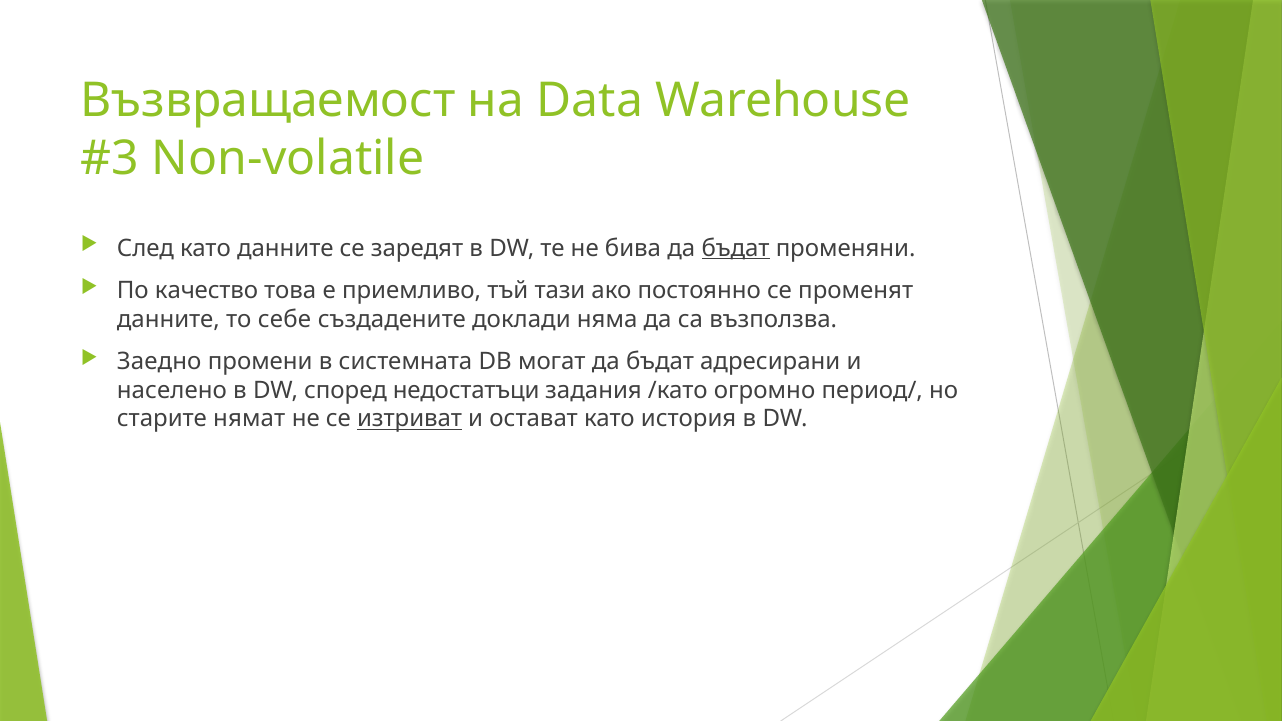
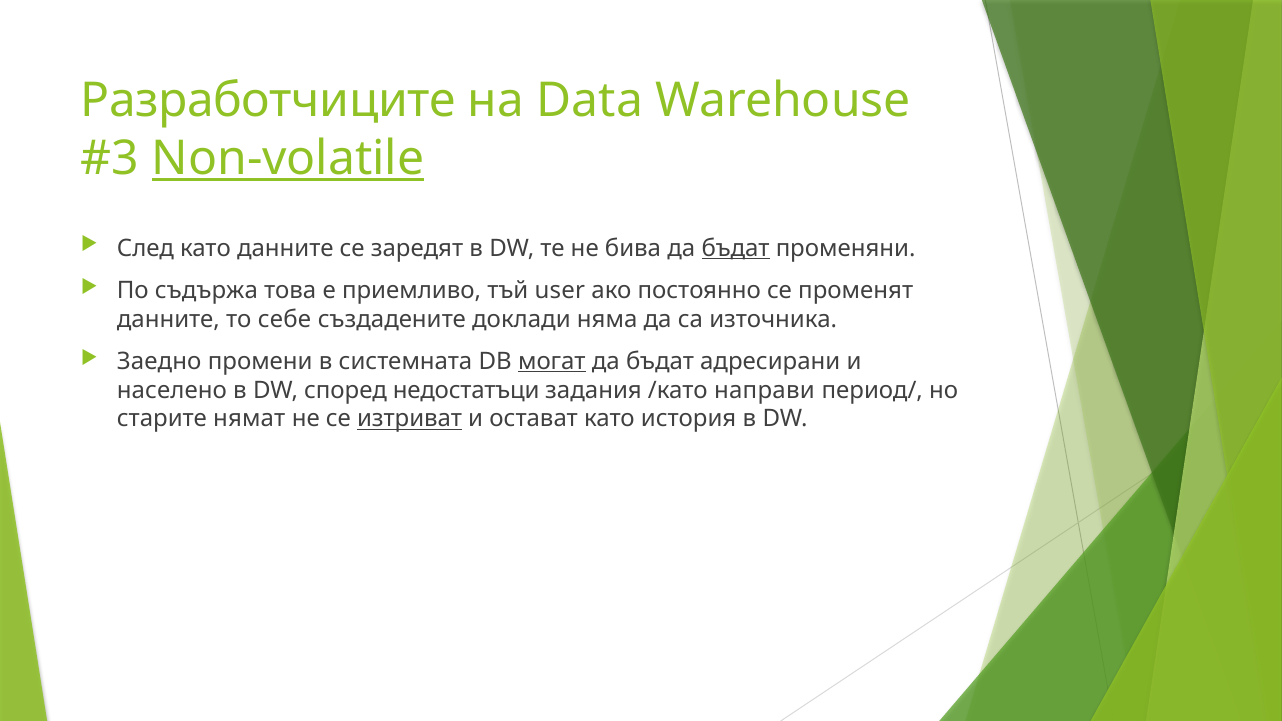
Възвращаемост: Възвращаемост -> Разработчиците
Non-volatile underline: none -> present
качество: качество -> съдържа
тази: тази -> user
възползва: възползва -> източника
могат underline: none -> present
огромно: огромно -> направи
